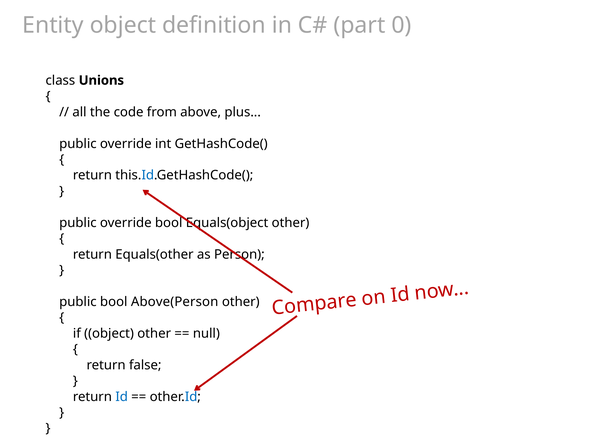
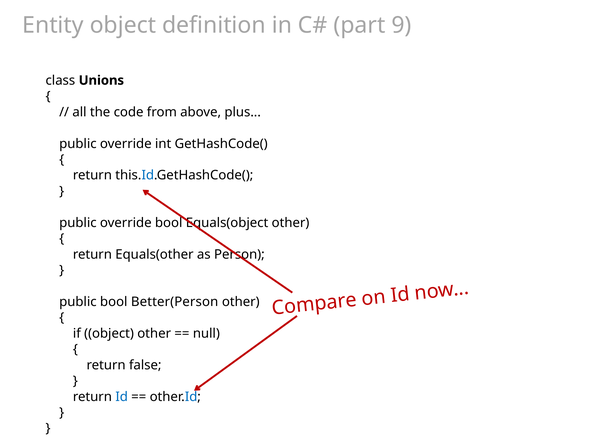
0: 0 -> 9
Above(Person: Above(Person -> Better(Person
